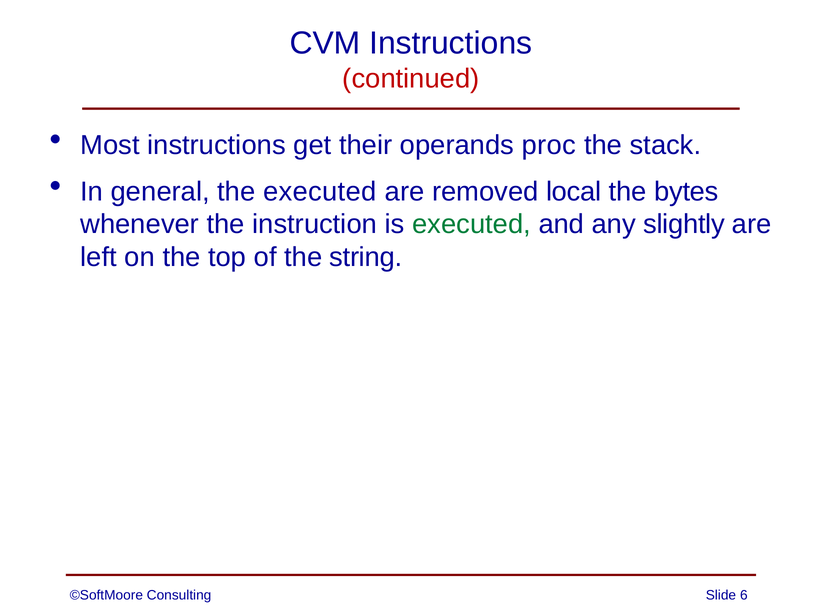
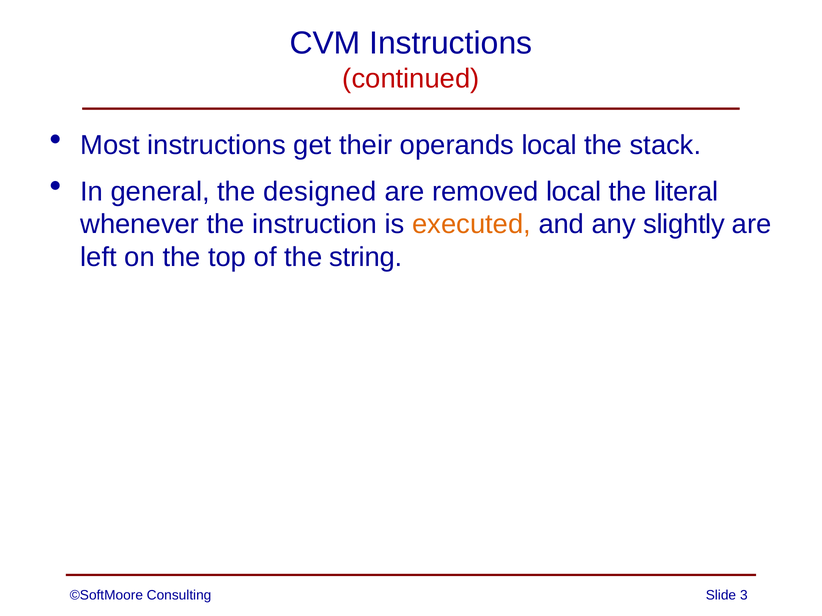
operands proc: proc -> local
the executed: executed -> designed
bytes: bytes -> literal
executed at (472, 225) colour: green -> orange
6: 6 -> 3
